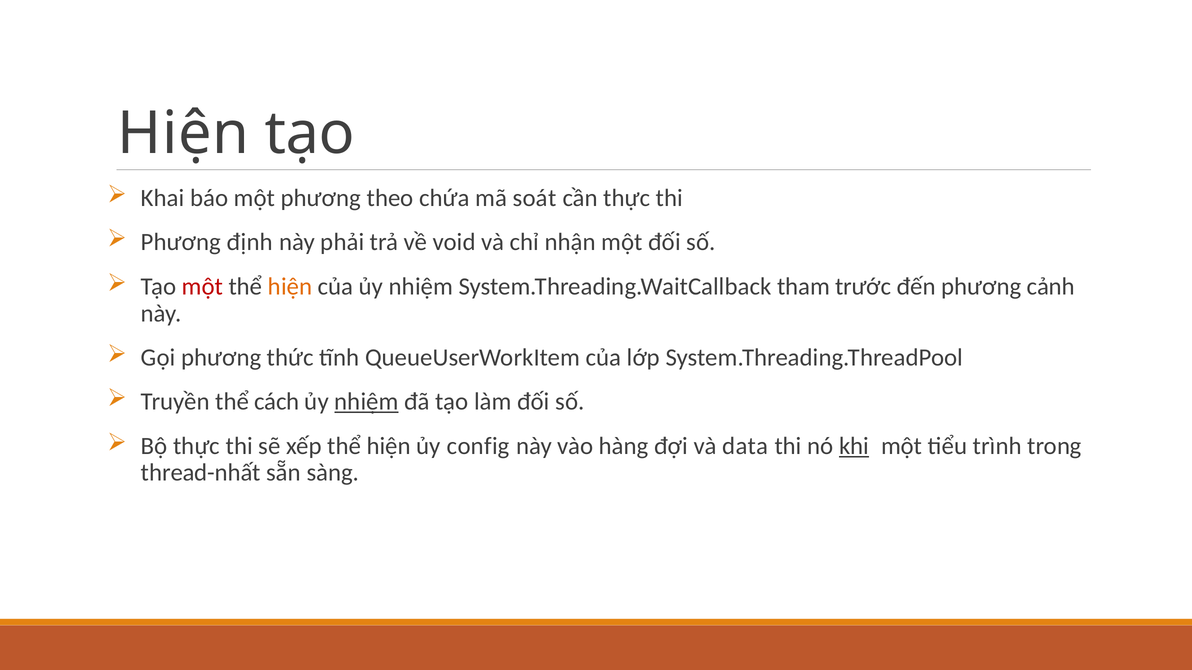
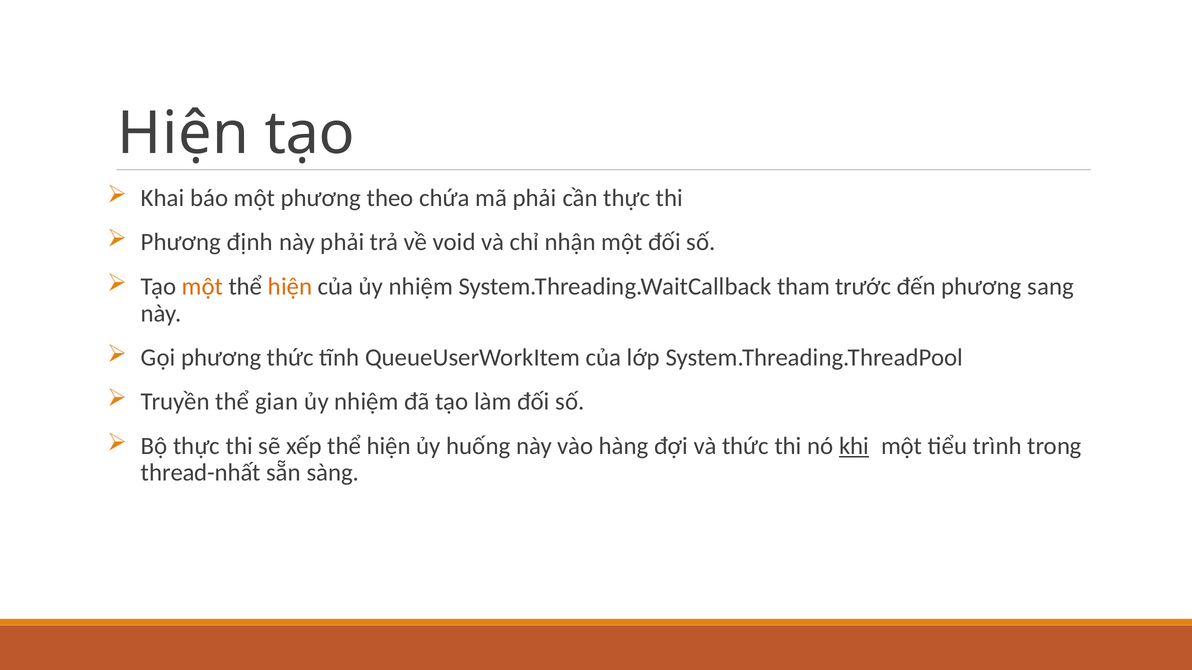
mã soát: soát -> phải
một at (202, 287) colour: red -> orange
cảnh: cảnh -> sang
cách: cách -> gian
nhiệm at (366, 402) underline: present -> none
config: config -> huống
và data: data -> thức
